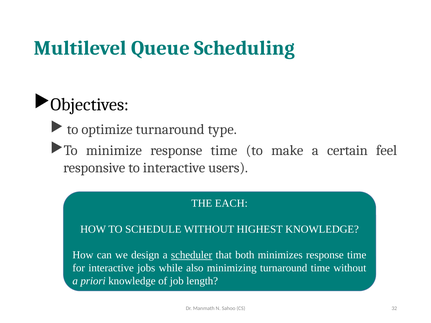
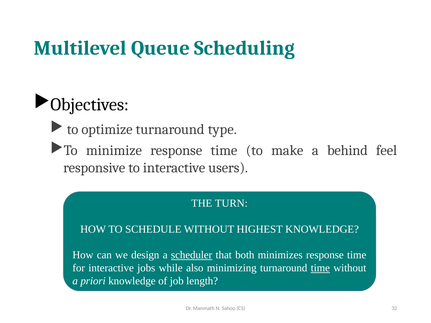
certain: certain -> behind
EACH: EACH -> TURN
time at (320, 268) underline: none -> present
